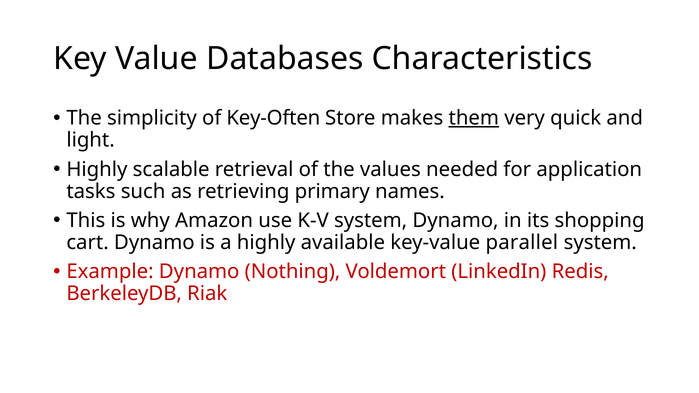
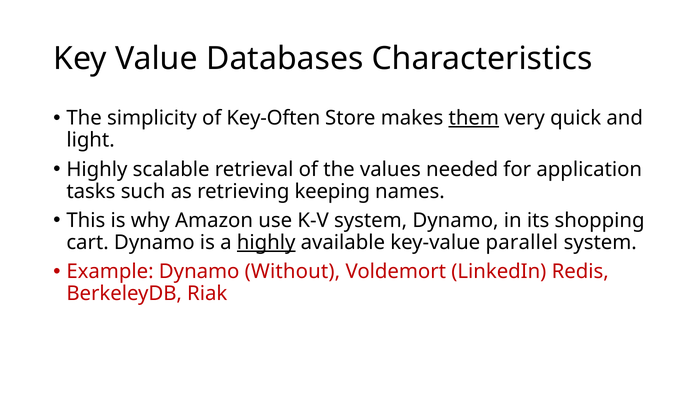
primary: primary -> keeping
highly at (266, 243) underline: none -> present
Nothing: Nothing -> Without
